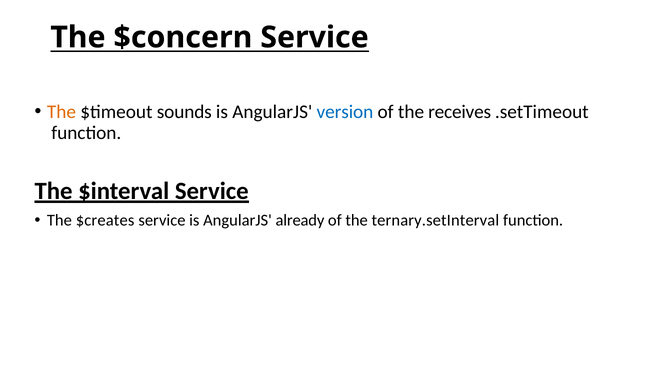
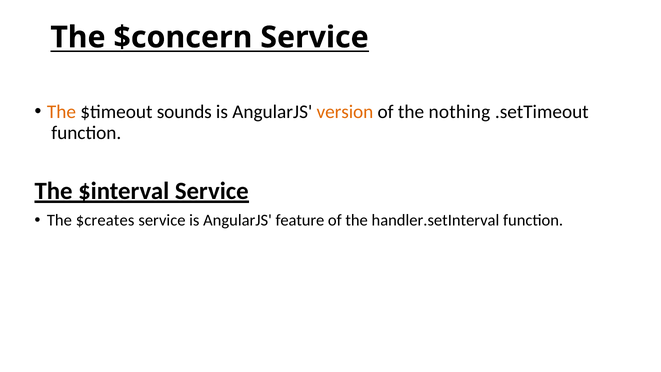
version colour: blue -> orange
receives: receives -> nothing
already: already -> feature
ternary.setInterval: ternary.setInterval -> handler.setInterval
